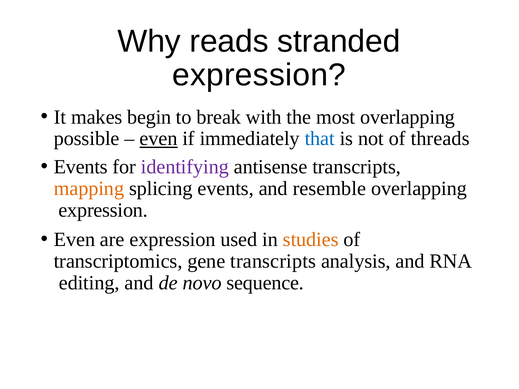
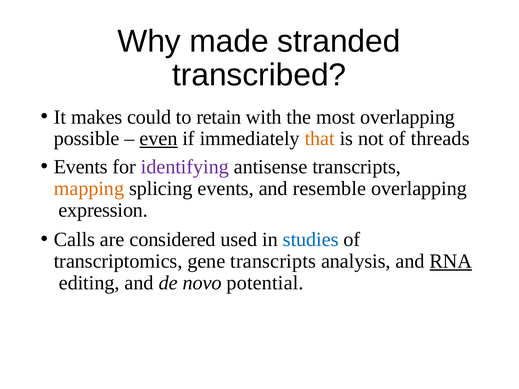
reads: reads -> made
expression at (259, 75): expression -> transcribed
begin: begin -> could
break: break -> retain
that colour: blue -> orange
Even at (74, 240): Even -> Calls
are expression: expression -> considered
studies colour: orange -> blue
RNA underline: none -> present
sequence: sequence -> potential
